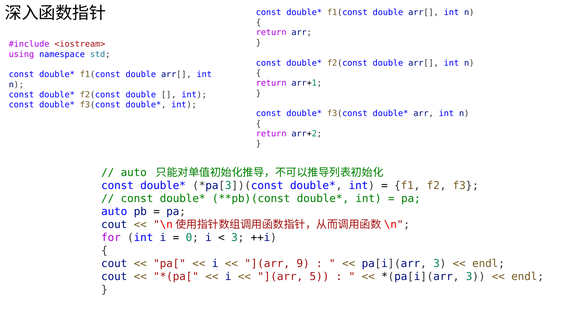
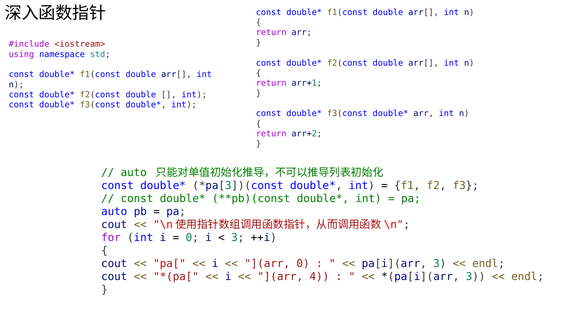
](arr 9: 9 -> 0
5: 5 -> 4
